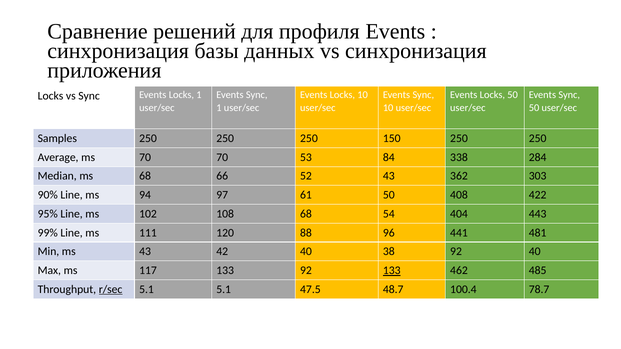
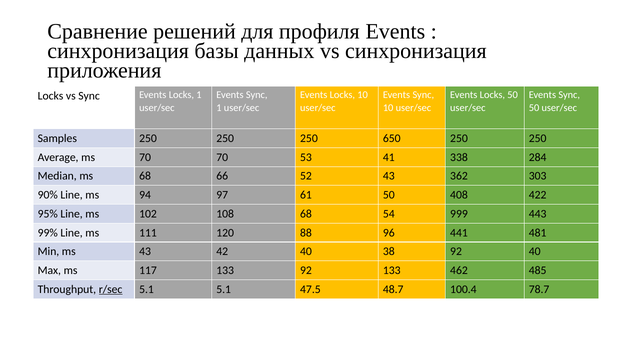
150: 150 -> 650
84: 84 -> 41
404: 404 -> 999
133 at (392, 271) underline: present -> none
